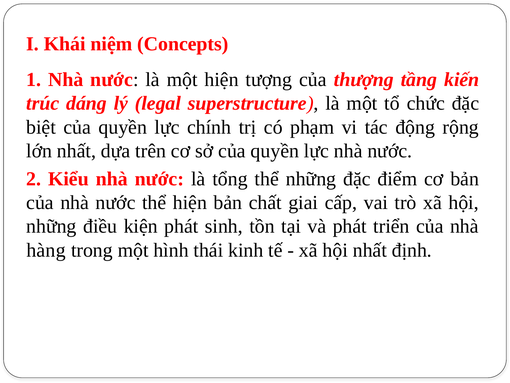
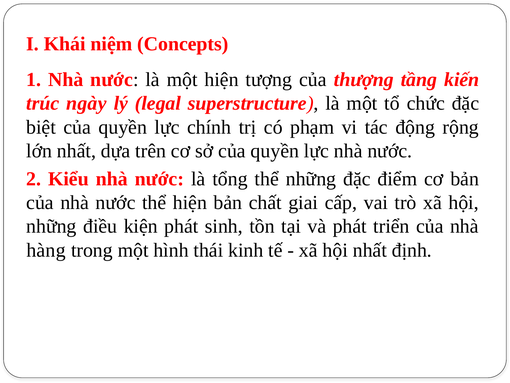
dáng: dáng -> ngày
